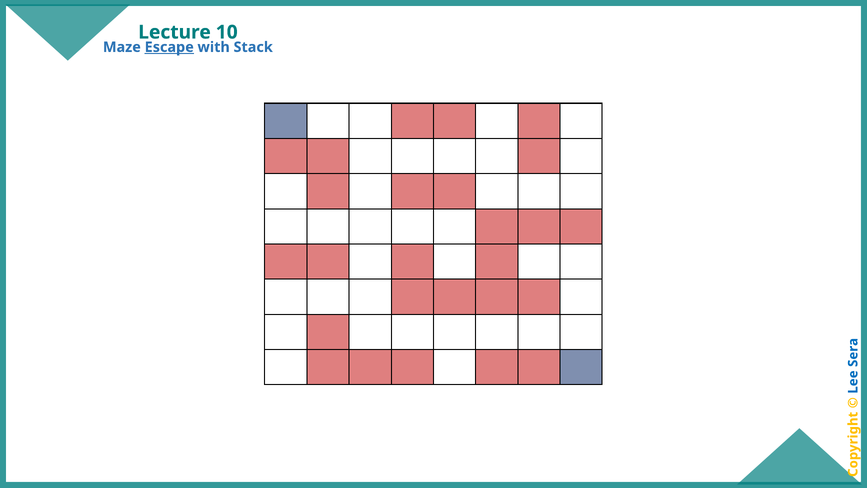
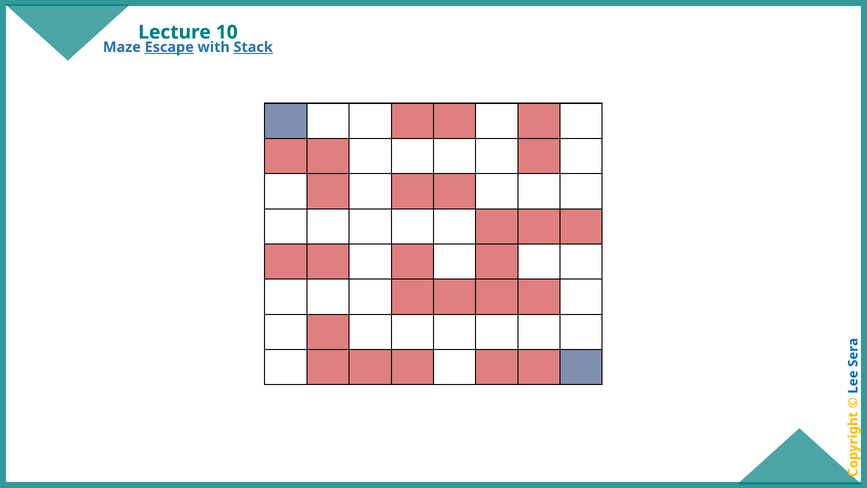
Stack underline: none -> present
